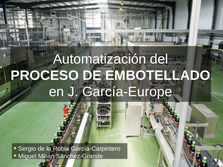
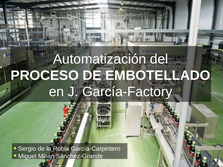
García-Europe: García-Europe -> García-Factory
